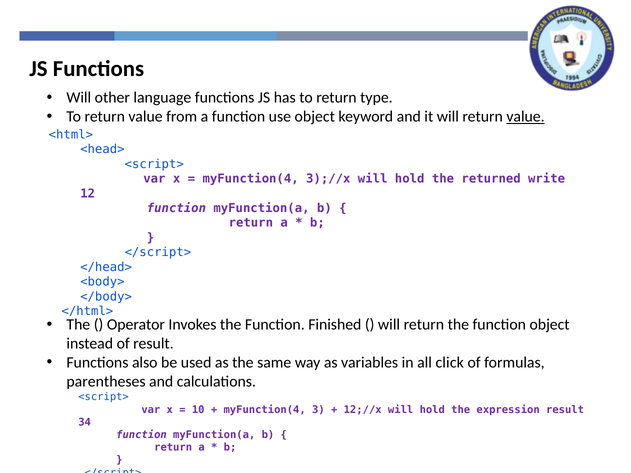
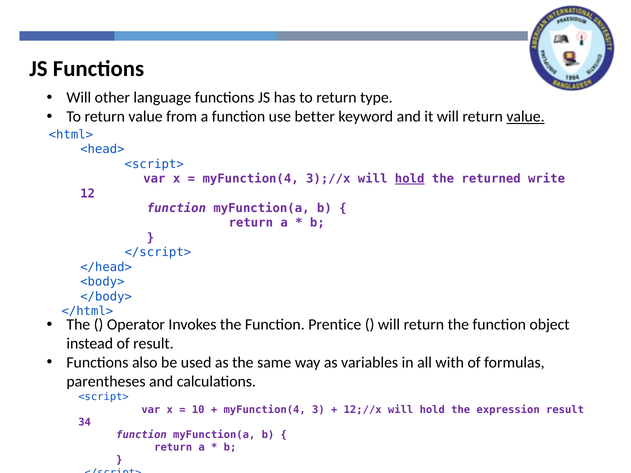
use object: object -> better
hold at (410, 179) underline: none -> present
Finished: Finished -> Prentice
click: click -> with
